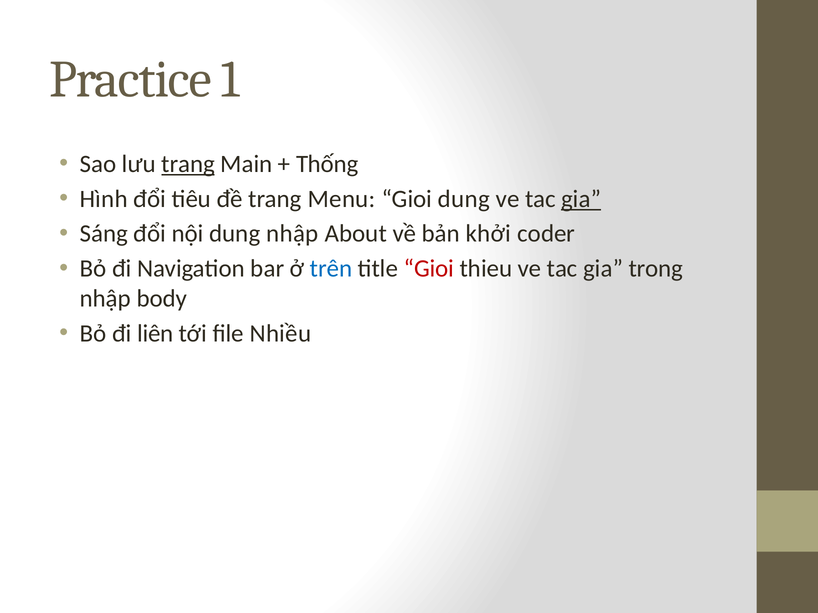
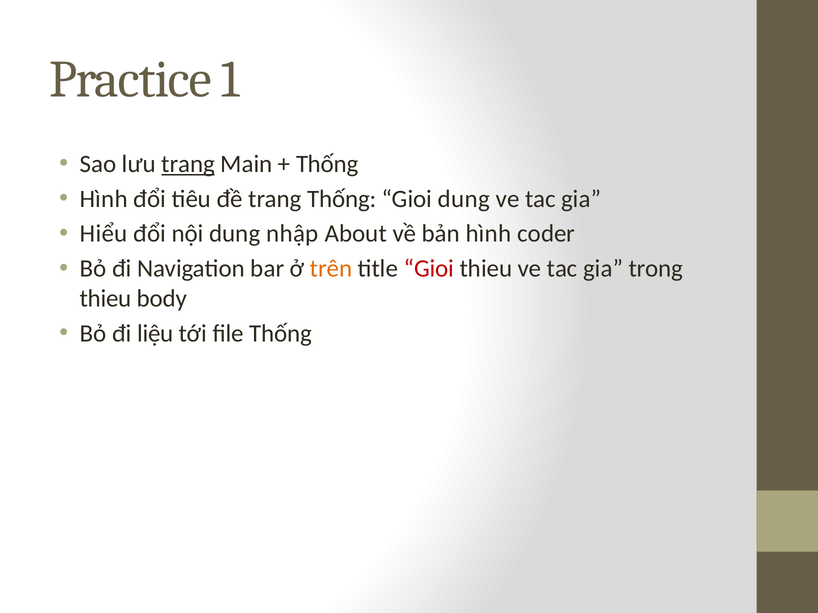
trang Menu: Menu -> Thống
gia at (581, 199) underline: present -> none
Sáng: Sáng -> Hiểu
bản khởi: khởi -> hình
trên colour: blue -> orange
nhập at (105, 299): nhập -> thieu
liên: liên -> liệu
file Nhiều: Nhiều -> Thống
